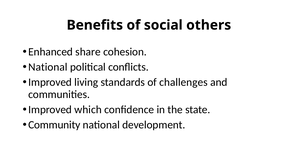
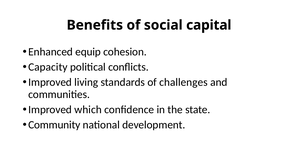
others: others -> capital
share: share -> equip
National at (48, 67): National -> Capacity
